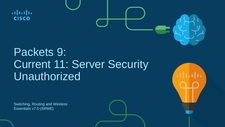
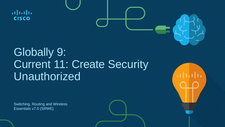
Packets: Packets -> Globally
Server: Server -> Create
